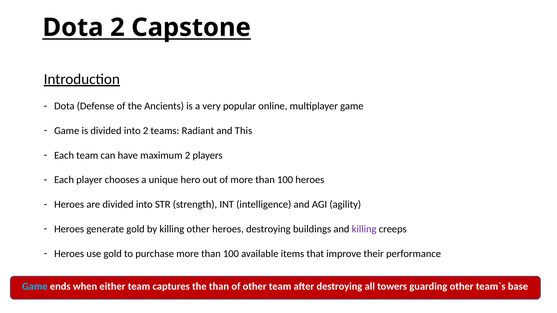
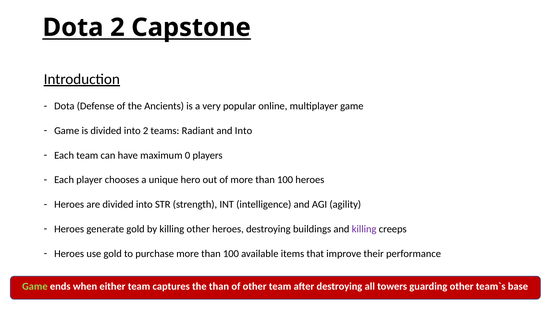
and This: This -> Into
maximum 2: 2 -> 0
Game at (35, 287) colour: light blue -> light green
